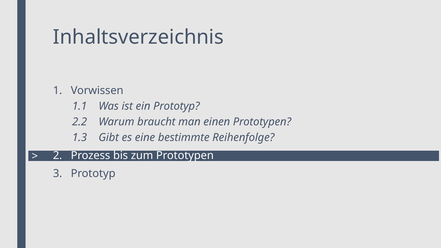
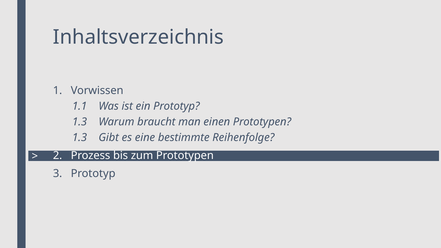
2.2 at (80, 122): 2.2 -> 1.3
